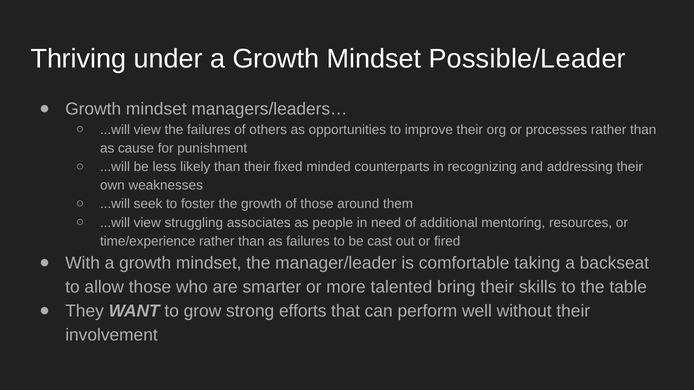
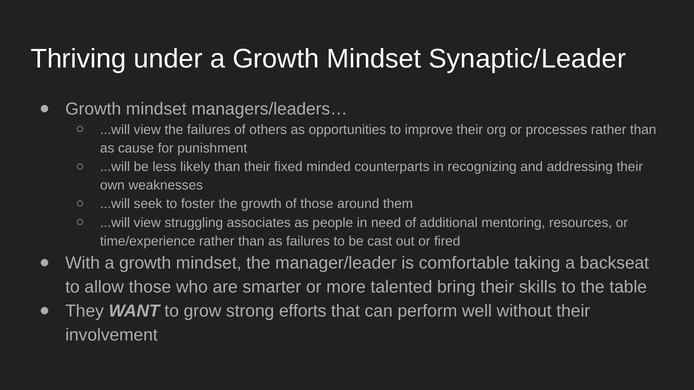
Possible/Leader: Possible/Leader -> Synaptic/Leader
